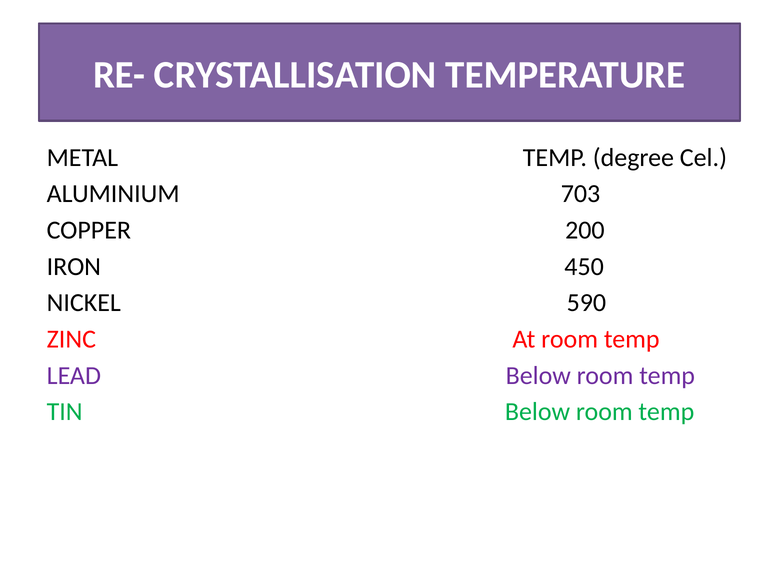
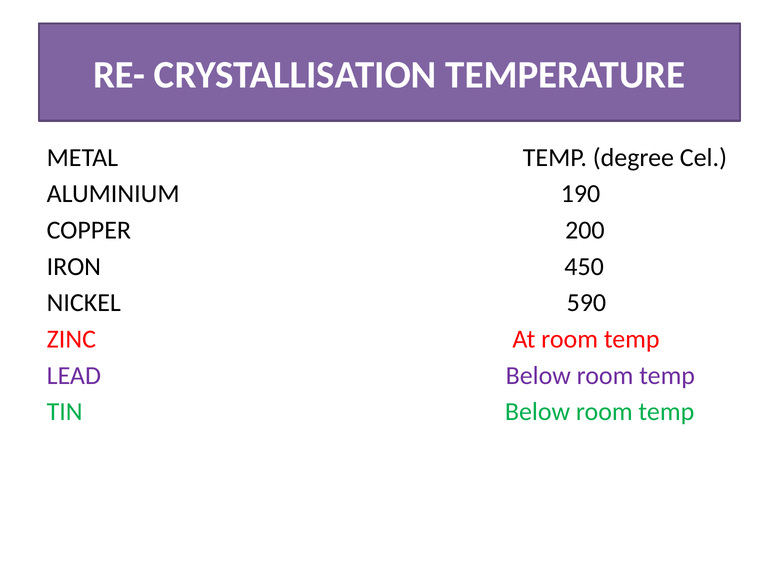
703: 703 -> 190
